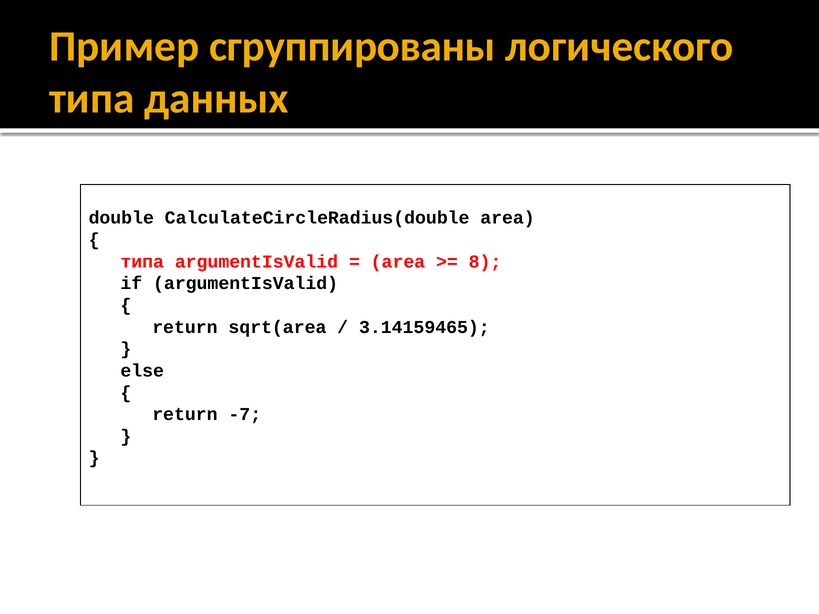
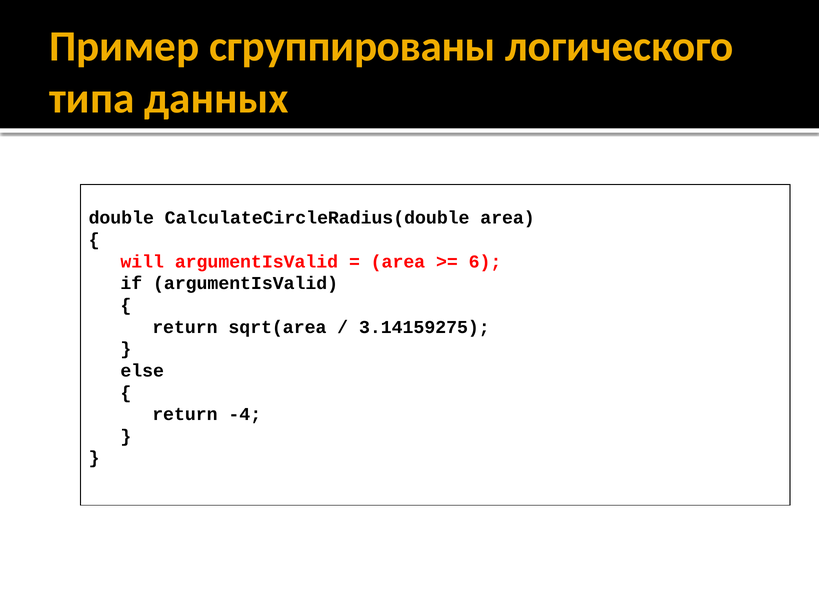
типа at (142, 262): типа -> will
8: 8 -> 6
3.14159465: 3.14159465 -> 3.14159275
-7: -7 -> -4
